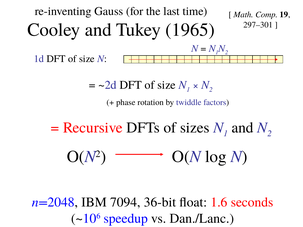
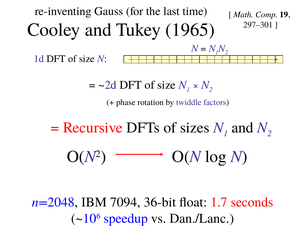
1.6: 1.6 -> 1.7
